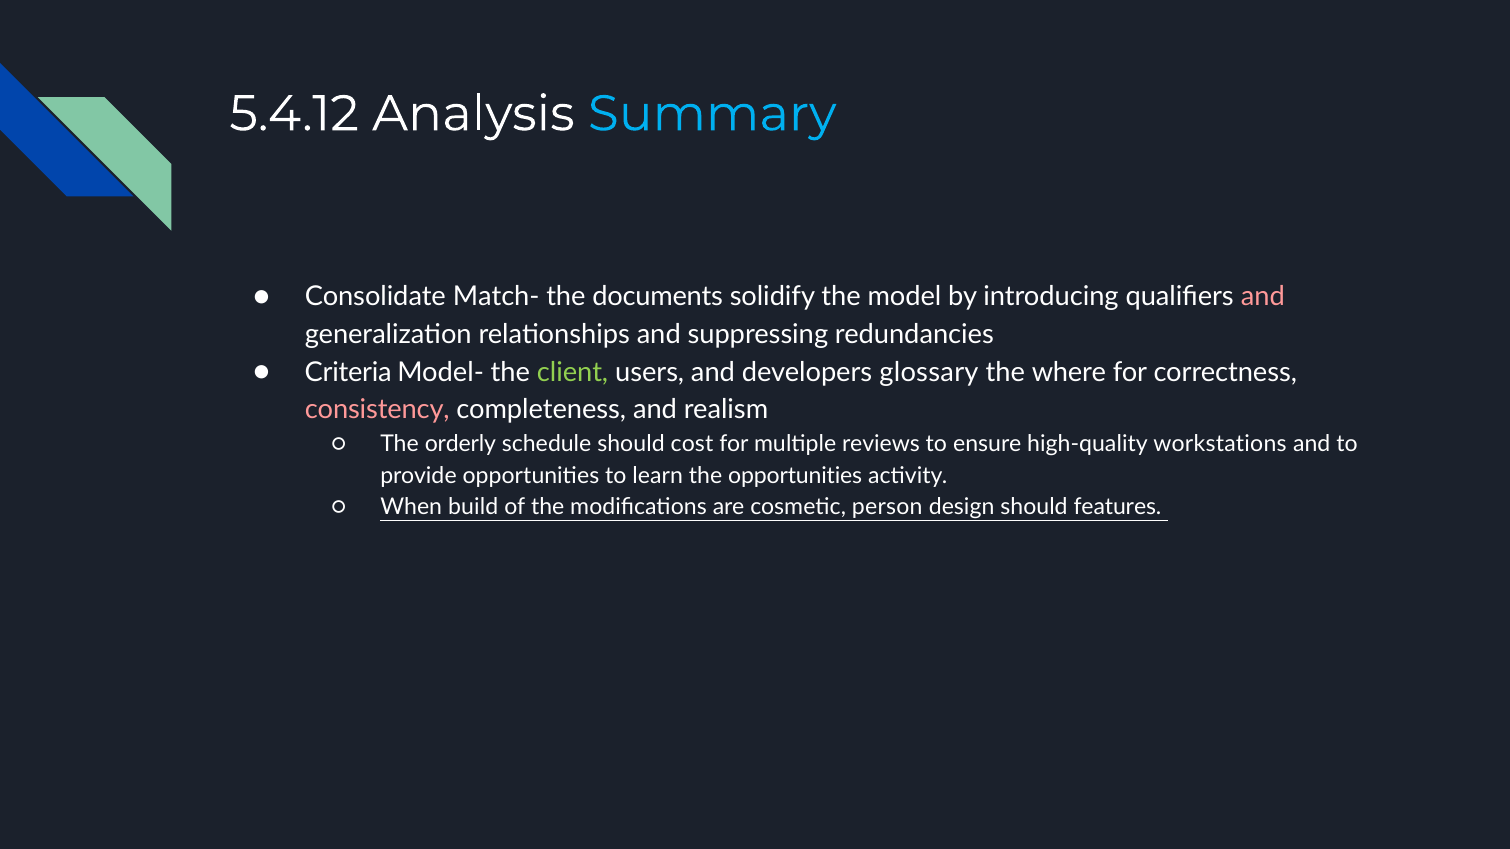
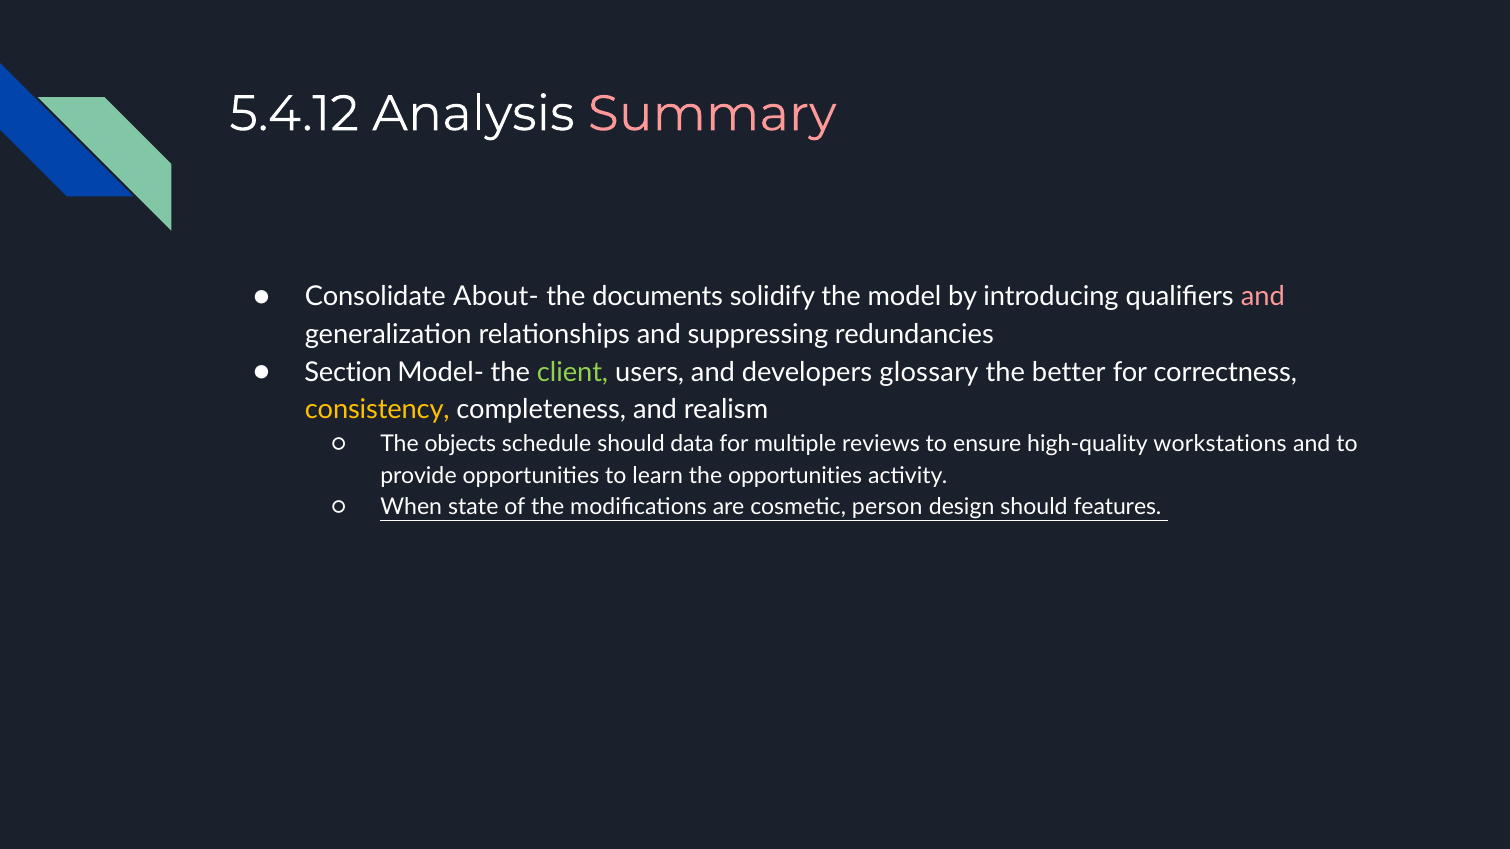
Summary colour: light blue -> pink
Match-: Match- -> About-
Criteria: Criteria -> Section
where: where -> better
consistency colour: pink -> yellow
orderly: orderly -> objects
cost: cost -> data
build: build -> state
